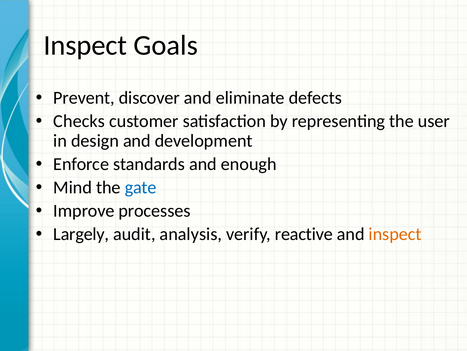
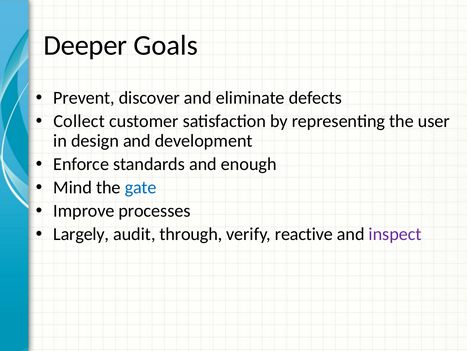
Inspect at (85, 45): Inspect -> Deeper
Checks: Checks -> Collect
analysis: analysis -> through
inspect at (395, 234) colour: orange -> purple
